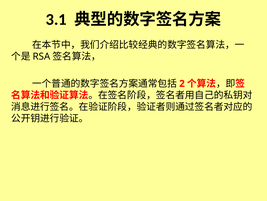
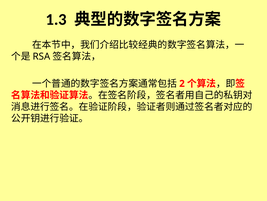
3.1: 3.1 -> 1.3
